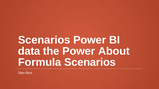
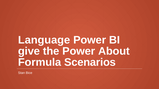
Scenarios at (44, 40): Scenarios -> Language
data: data -> give
